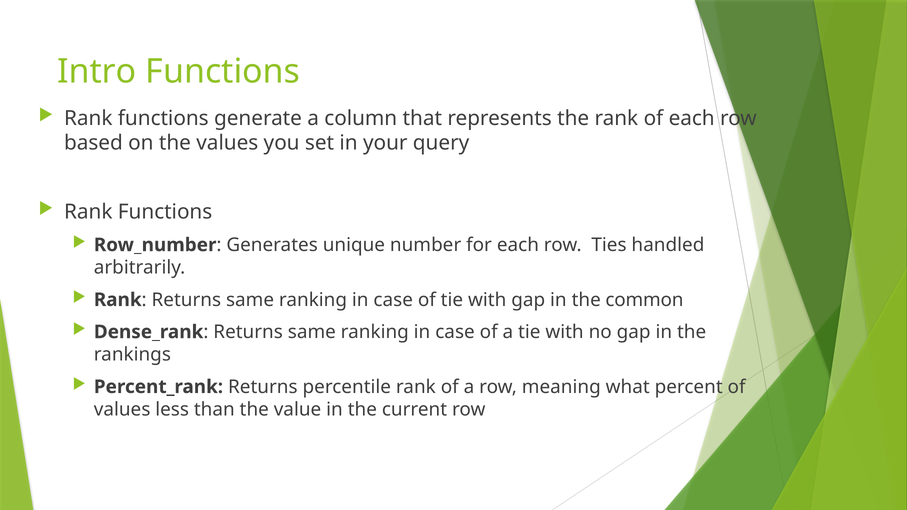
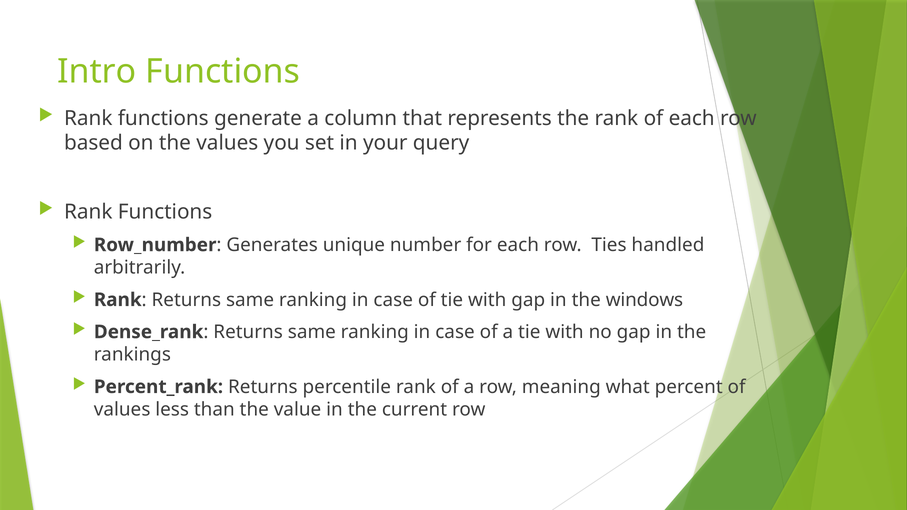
common: common -> windows
